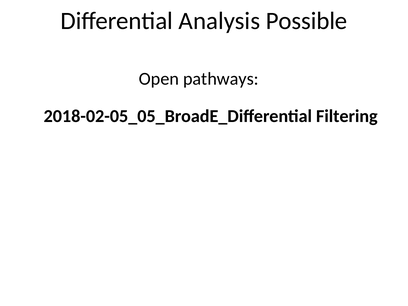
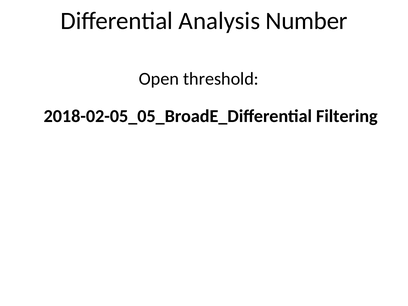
Possible: Possible -> Number
pathways: pathways -> threshold
